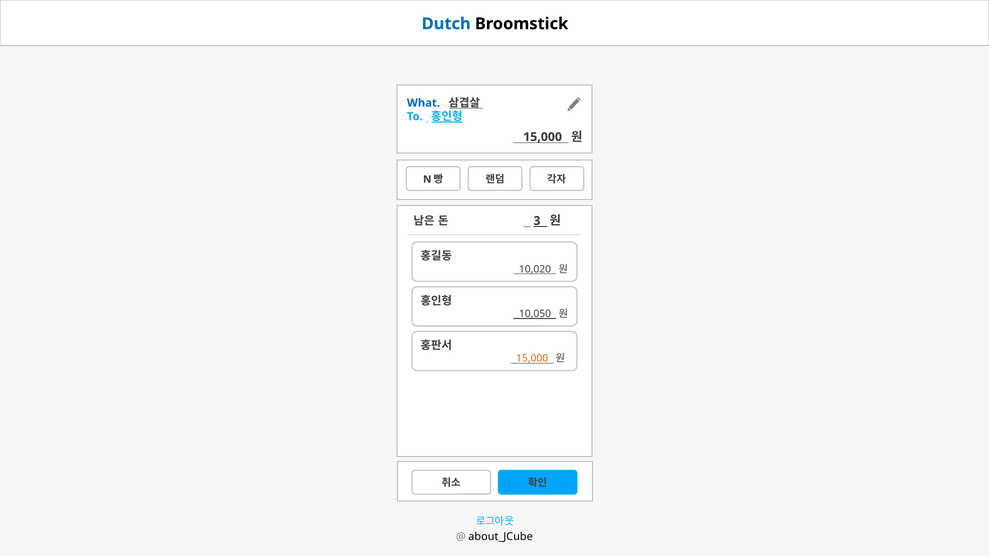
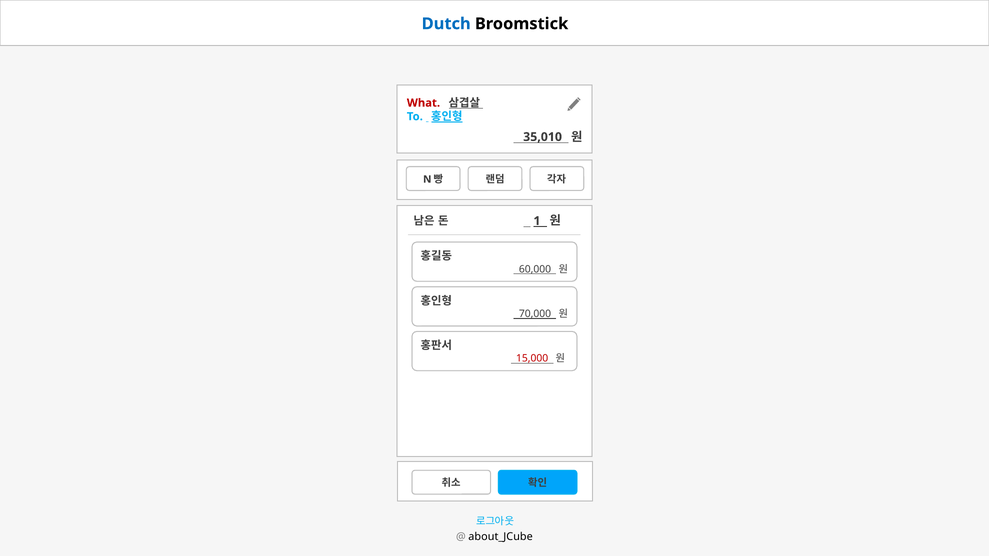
What colour: blue -> red
15,000 at (543, 137): 15,000 -> 35,010
3: 3 -> 1
10,020: 10,020 -> 60,000
10,050: 10,050 -> 70,000
15,000 at (532, 359) colour: orange -> red
